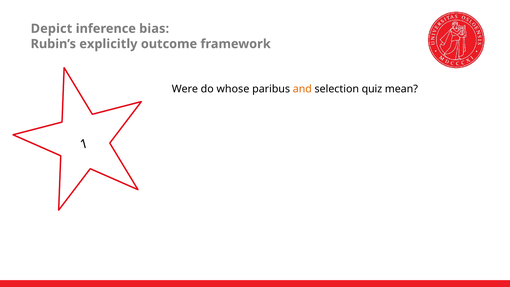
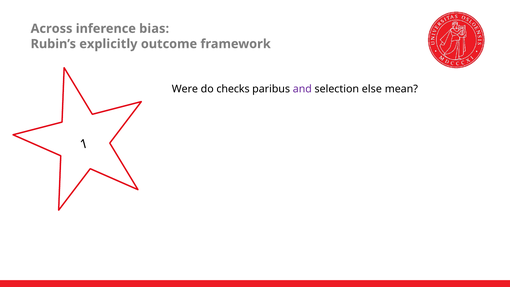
Depict: Depict -> Across
whose: whose -> checks
and colour: orange -> purple
quiz: quiz -> else
